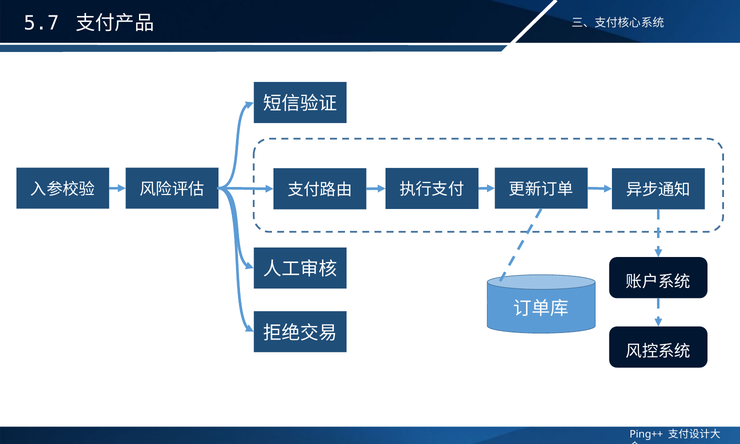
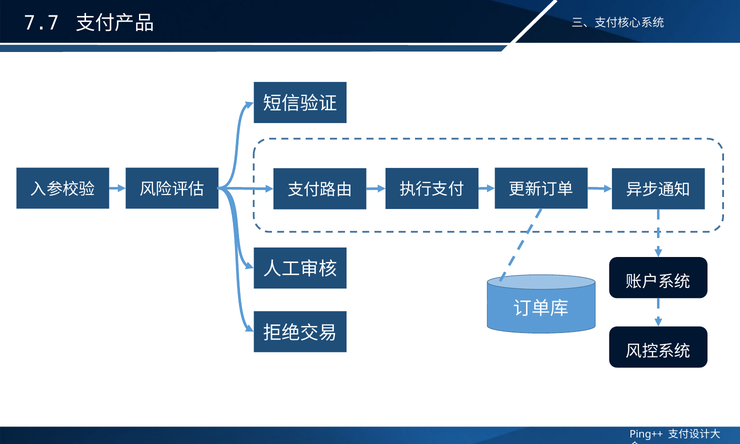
5.7: 5.7 -> 7.7
